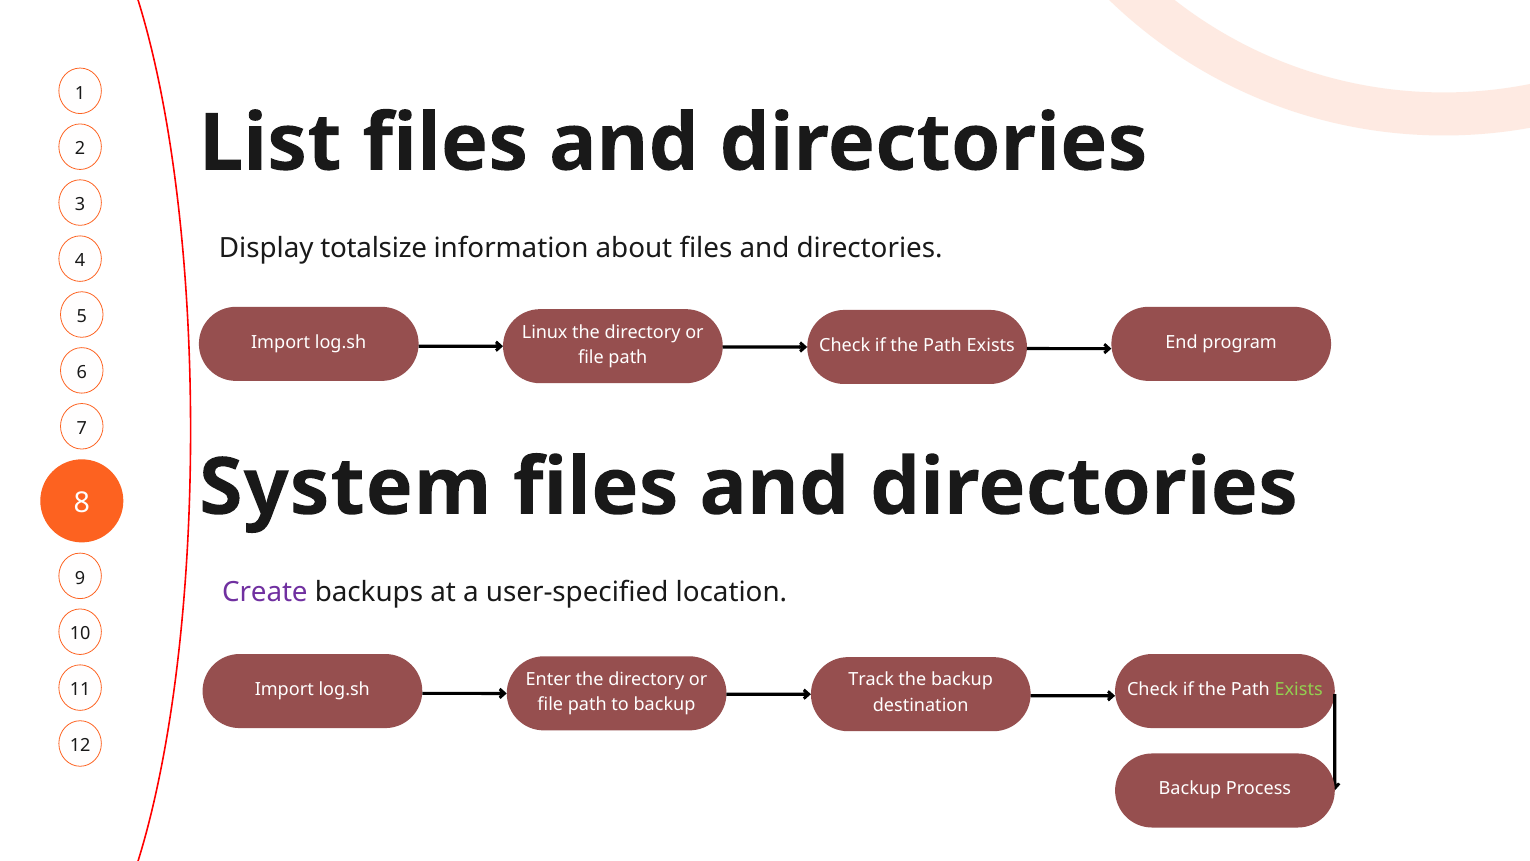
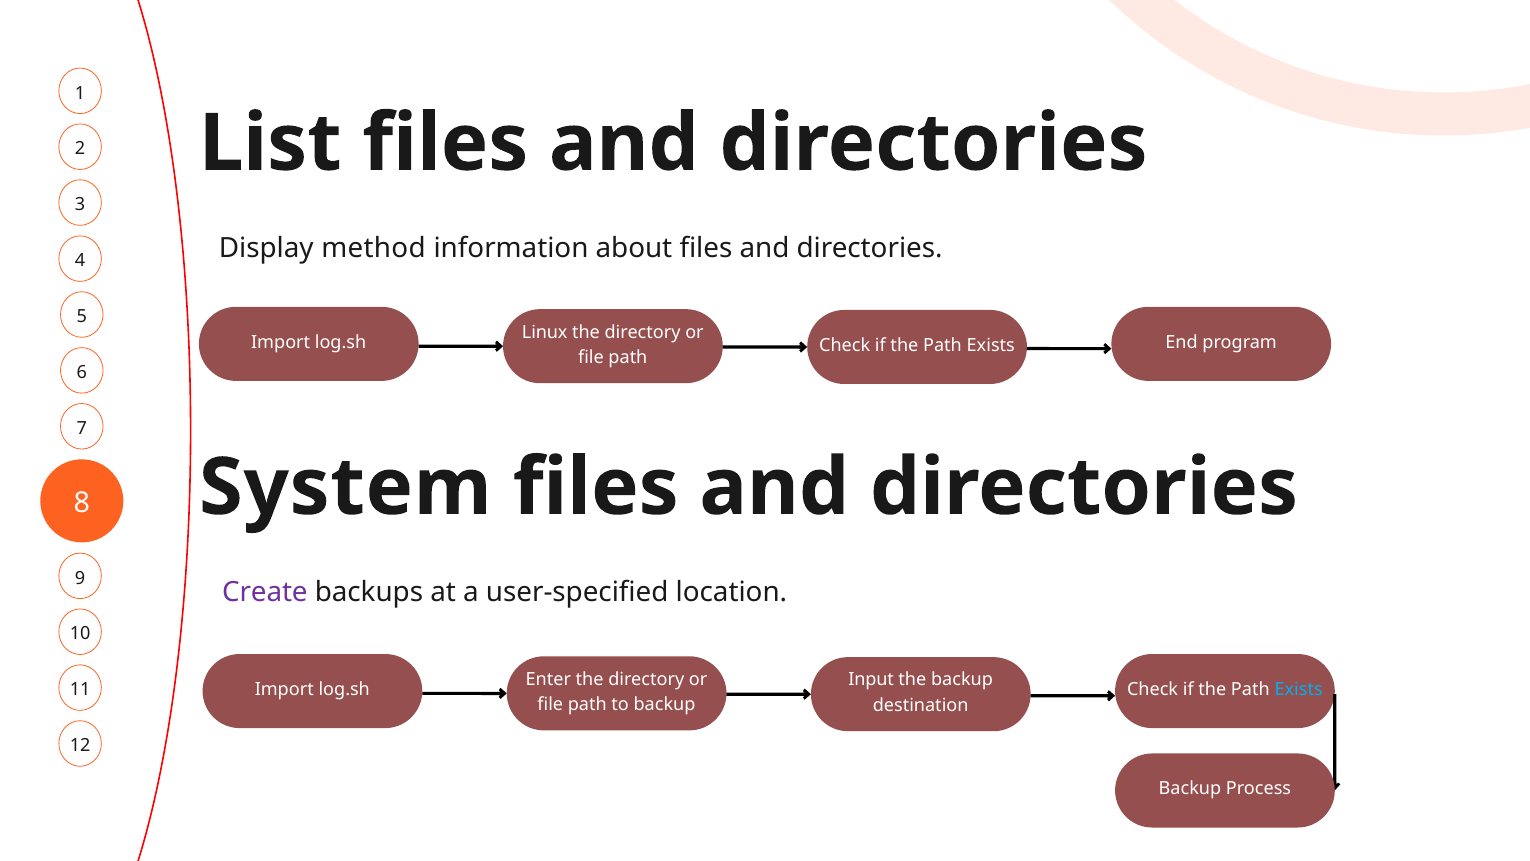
totalsize: totalsize -> method
Track: Track -> Input
Exists at (1299, 689) colour: light green -> light blue
